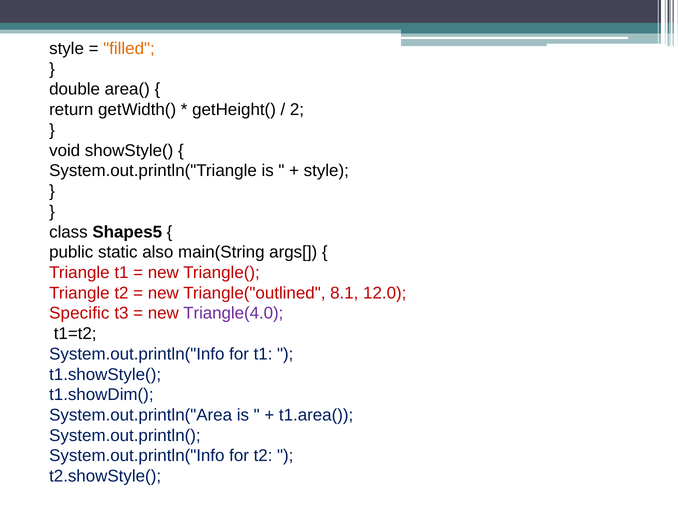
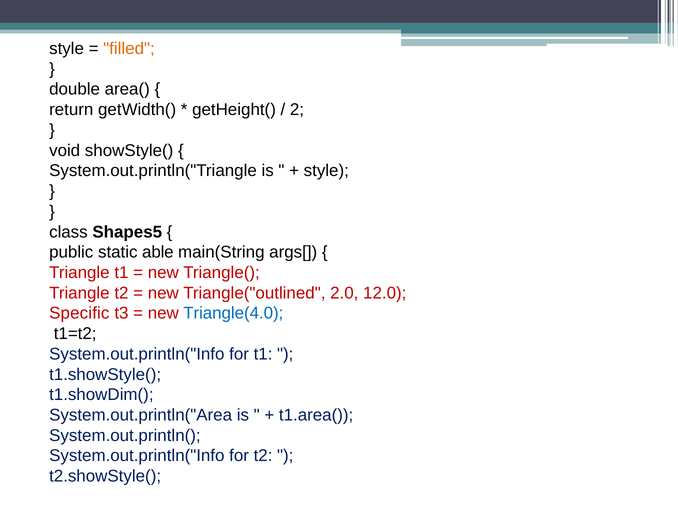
also: also -> able
8.1: 8.1 -> 2.0
Triangle(4.0 colour: purple -> blue
